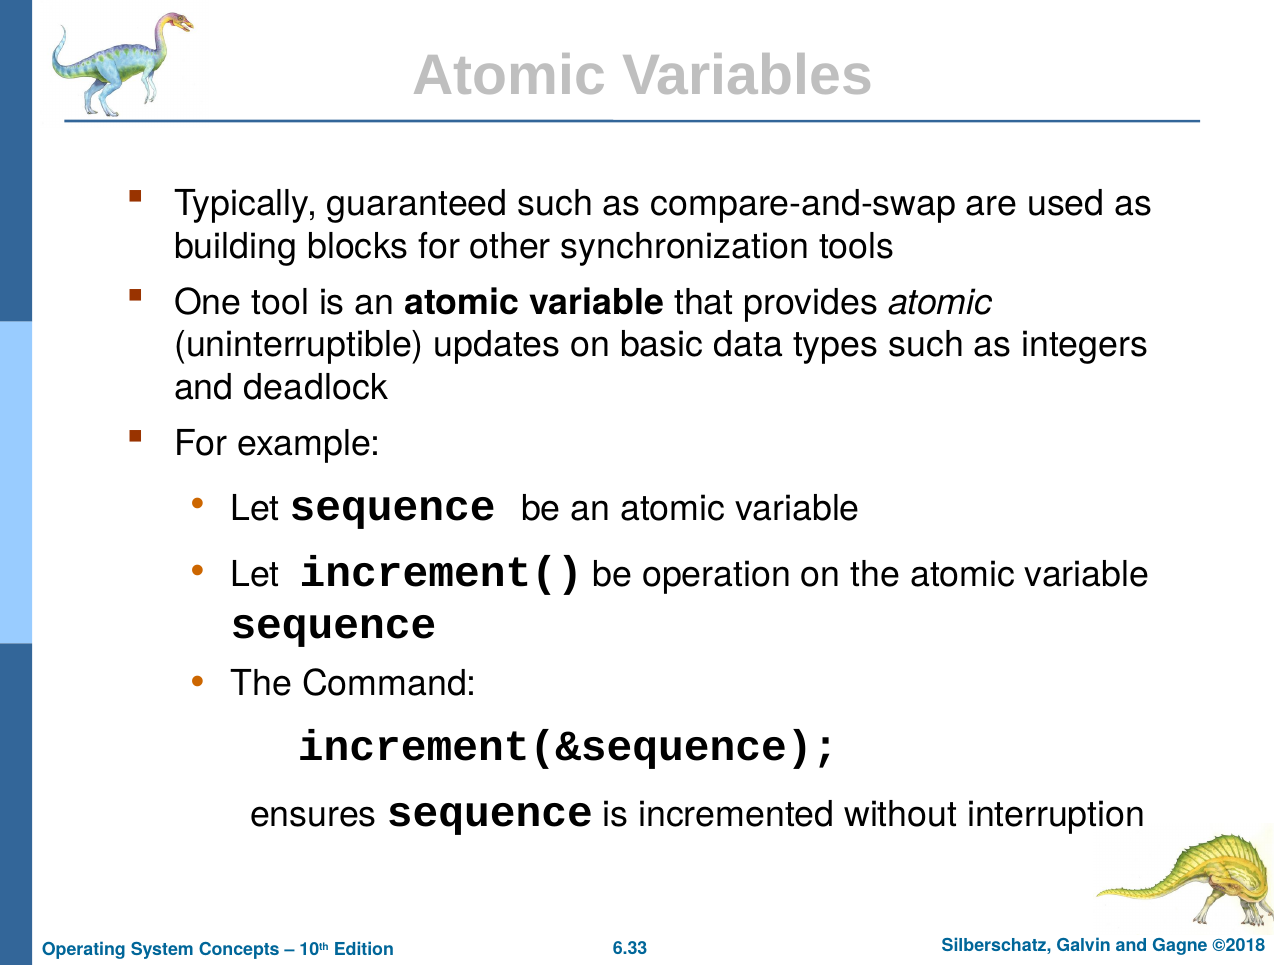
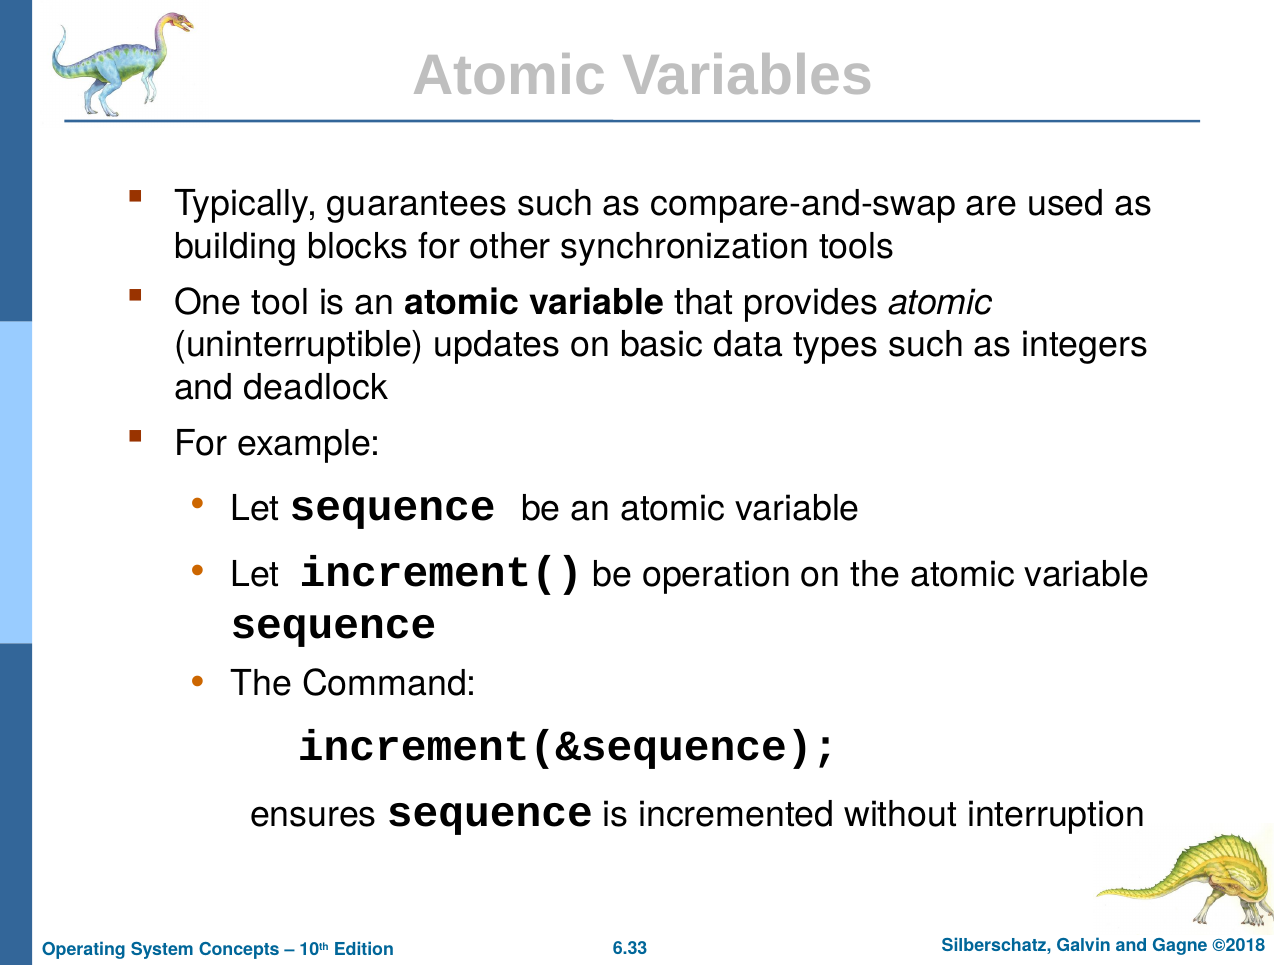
guaranteed: guaranteed -> guarantees
